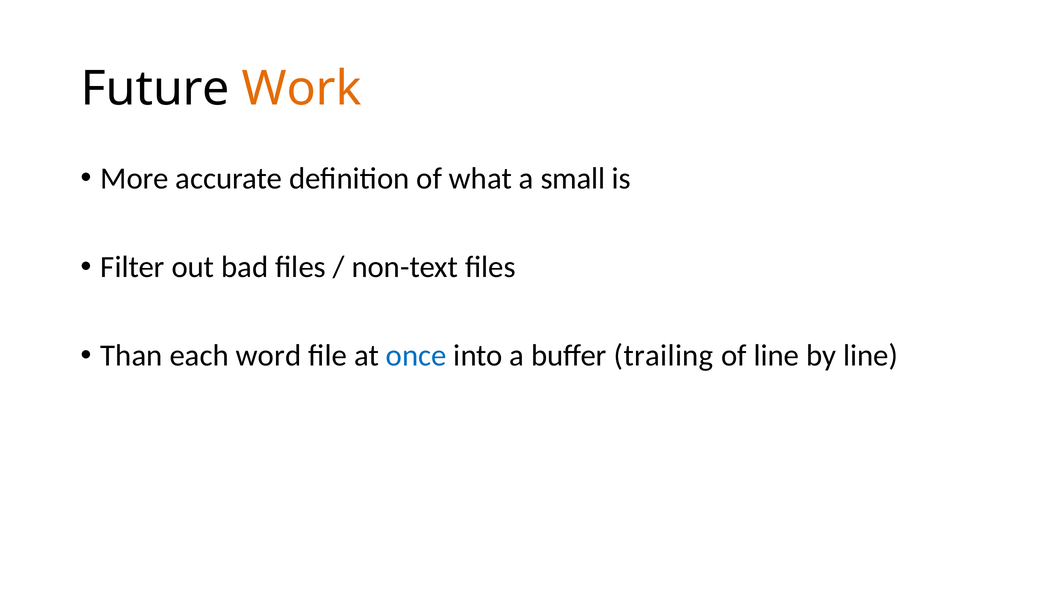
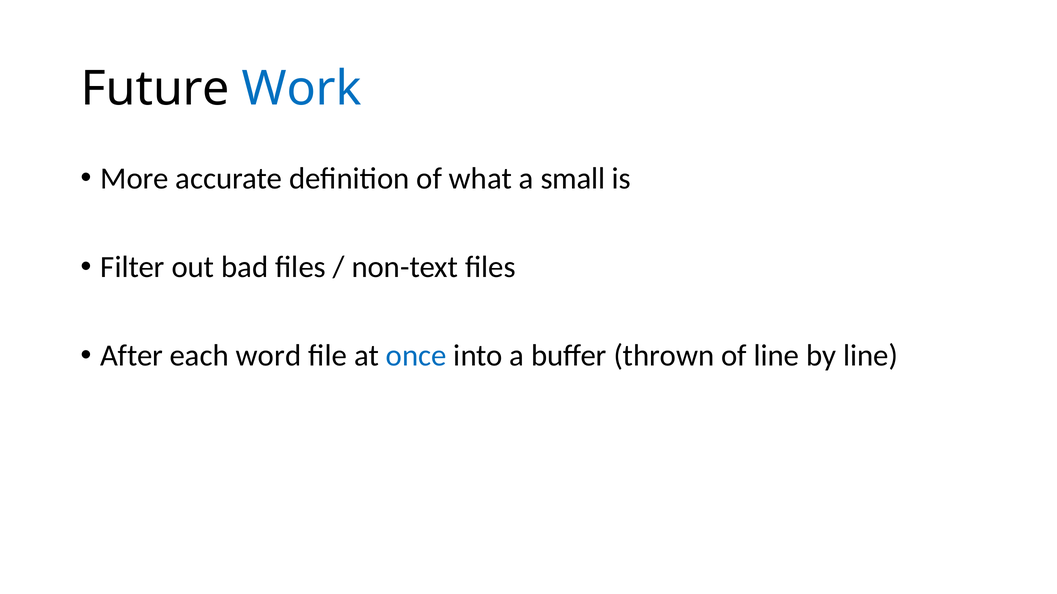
Work colour: orange -> blue
Than: Than -> After
trailing: trailing -> thrown
